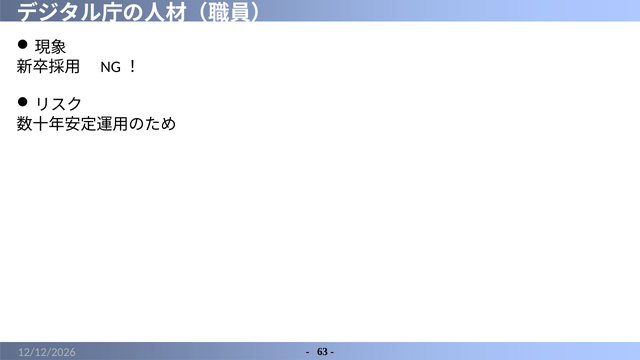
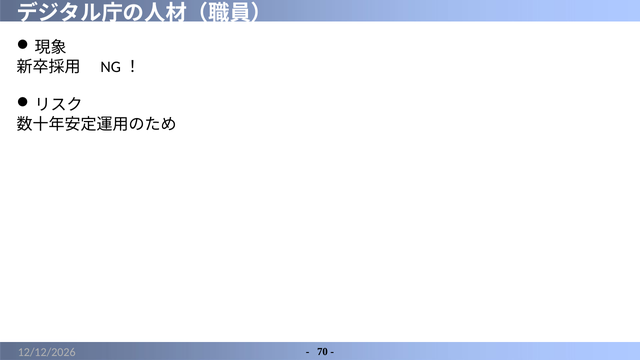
63: 63 -> 70
